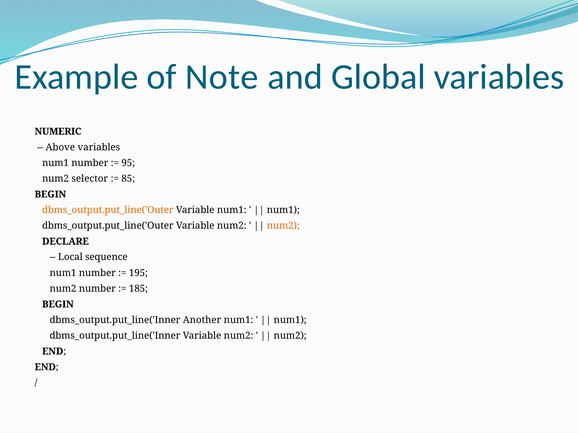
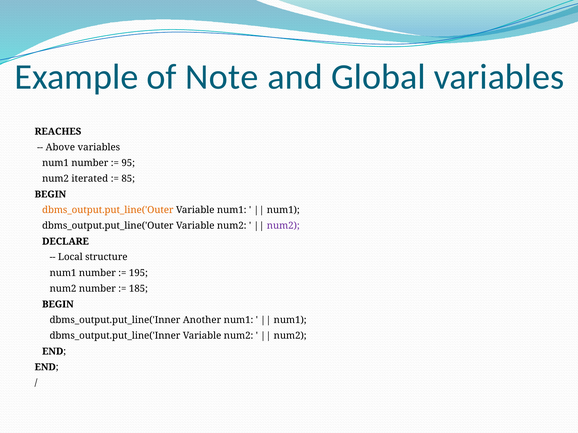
NUMERIC: NUMERIC -> REACHES
selector: selector -> iterated
num2 at (283, 226) colour: orange -> purple
sequence: sequence -> structure
